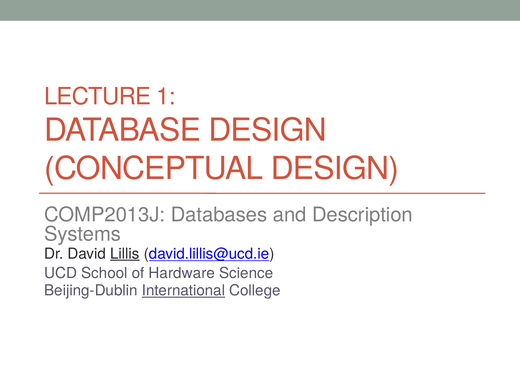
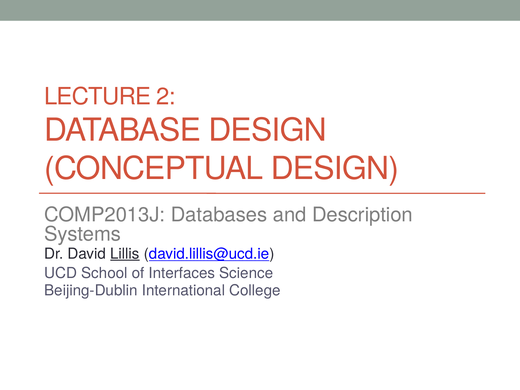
1: 1 -> 2
Hardware: Hardware -> Interfaces
International underline: present -> none
